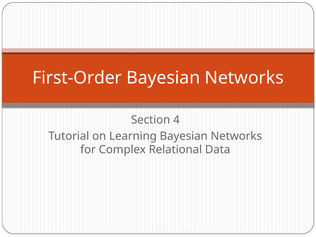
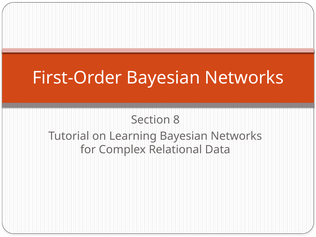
4: 4 -> 8
